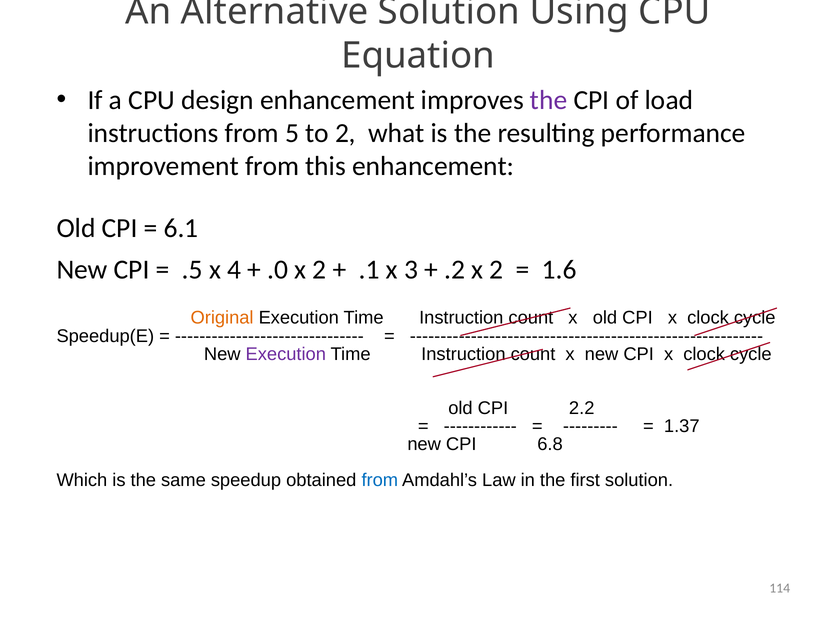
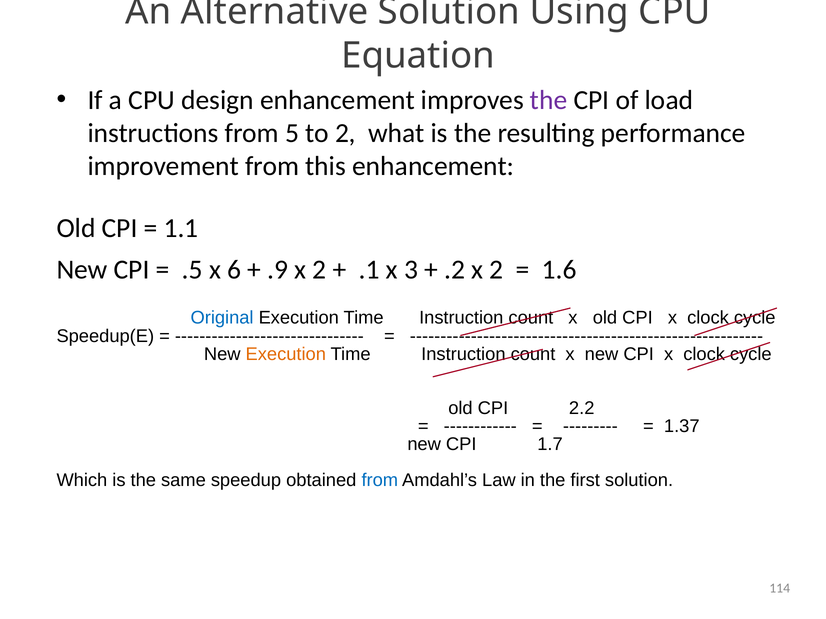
6.1: 6.1 -> 1.1
4: 4 -> 6
.0: .0 -> .9
Original colour: orange -> blue
Execution at (286, 354) colour: purple -> orange
6.8: 6.8 -> 1.7
